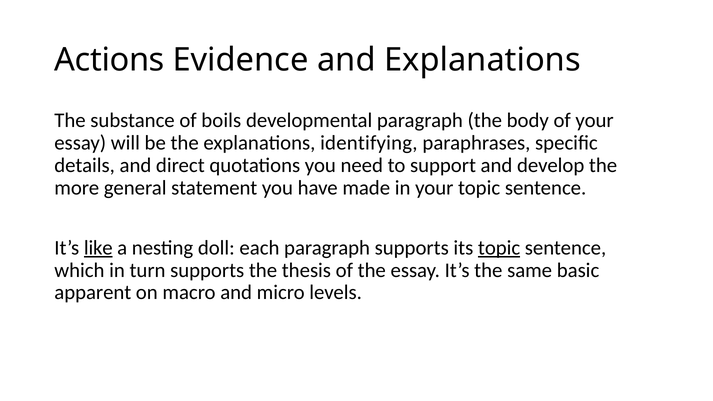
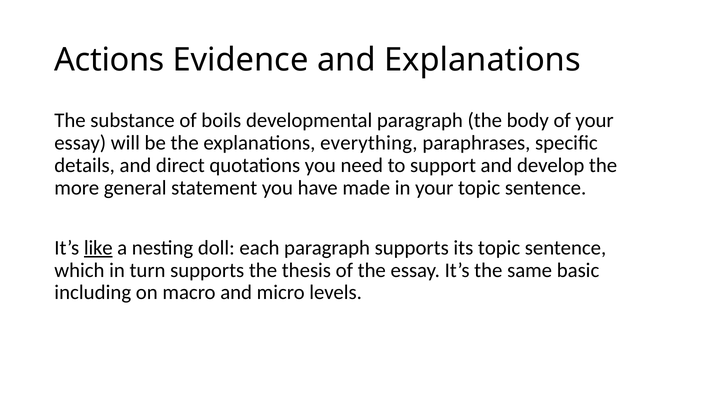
identifying: identifying -> everything
topic at (499, 248) underline: present -> none
apparent: apparent -> including
